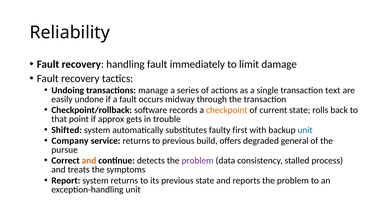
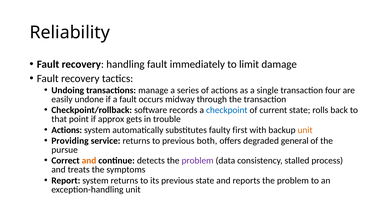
text: text -> four
checkpoint colour: orange -> blue
Shifted at (67, 130): Shifted -> Actions
unit at (305, 130) colour: blue -> orange
Company: Company -> Providing
build: build -> both
